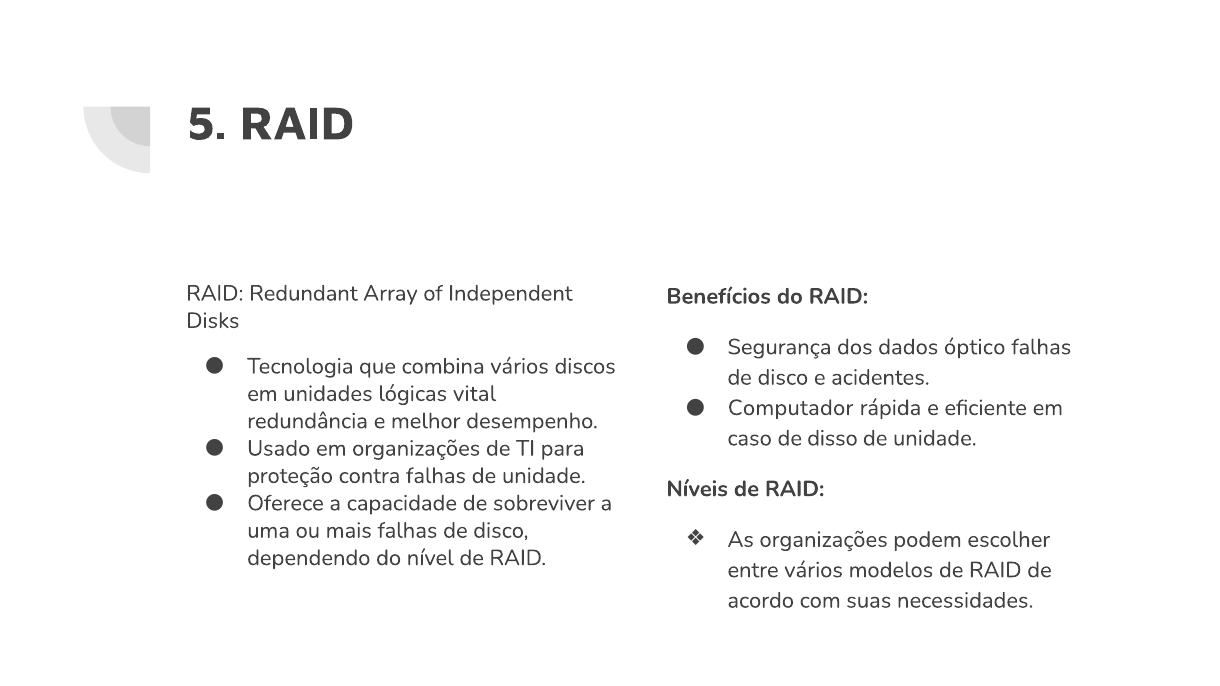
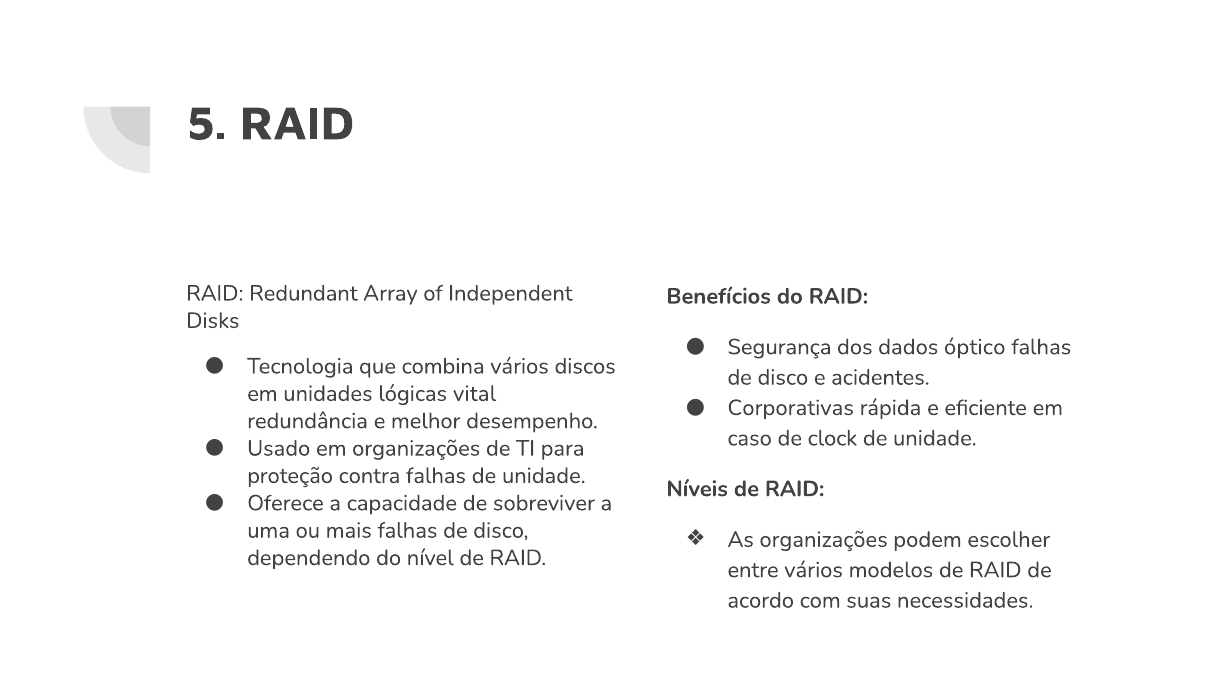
Computador: Computador -> Corporativas
disso: disso -> clock
